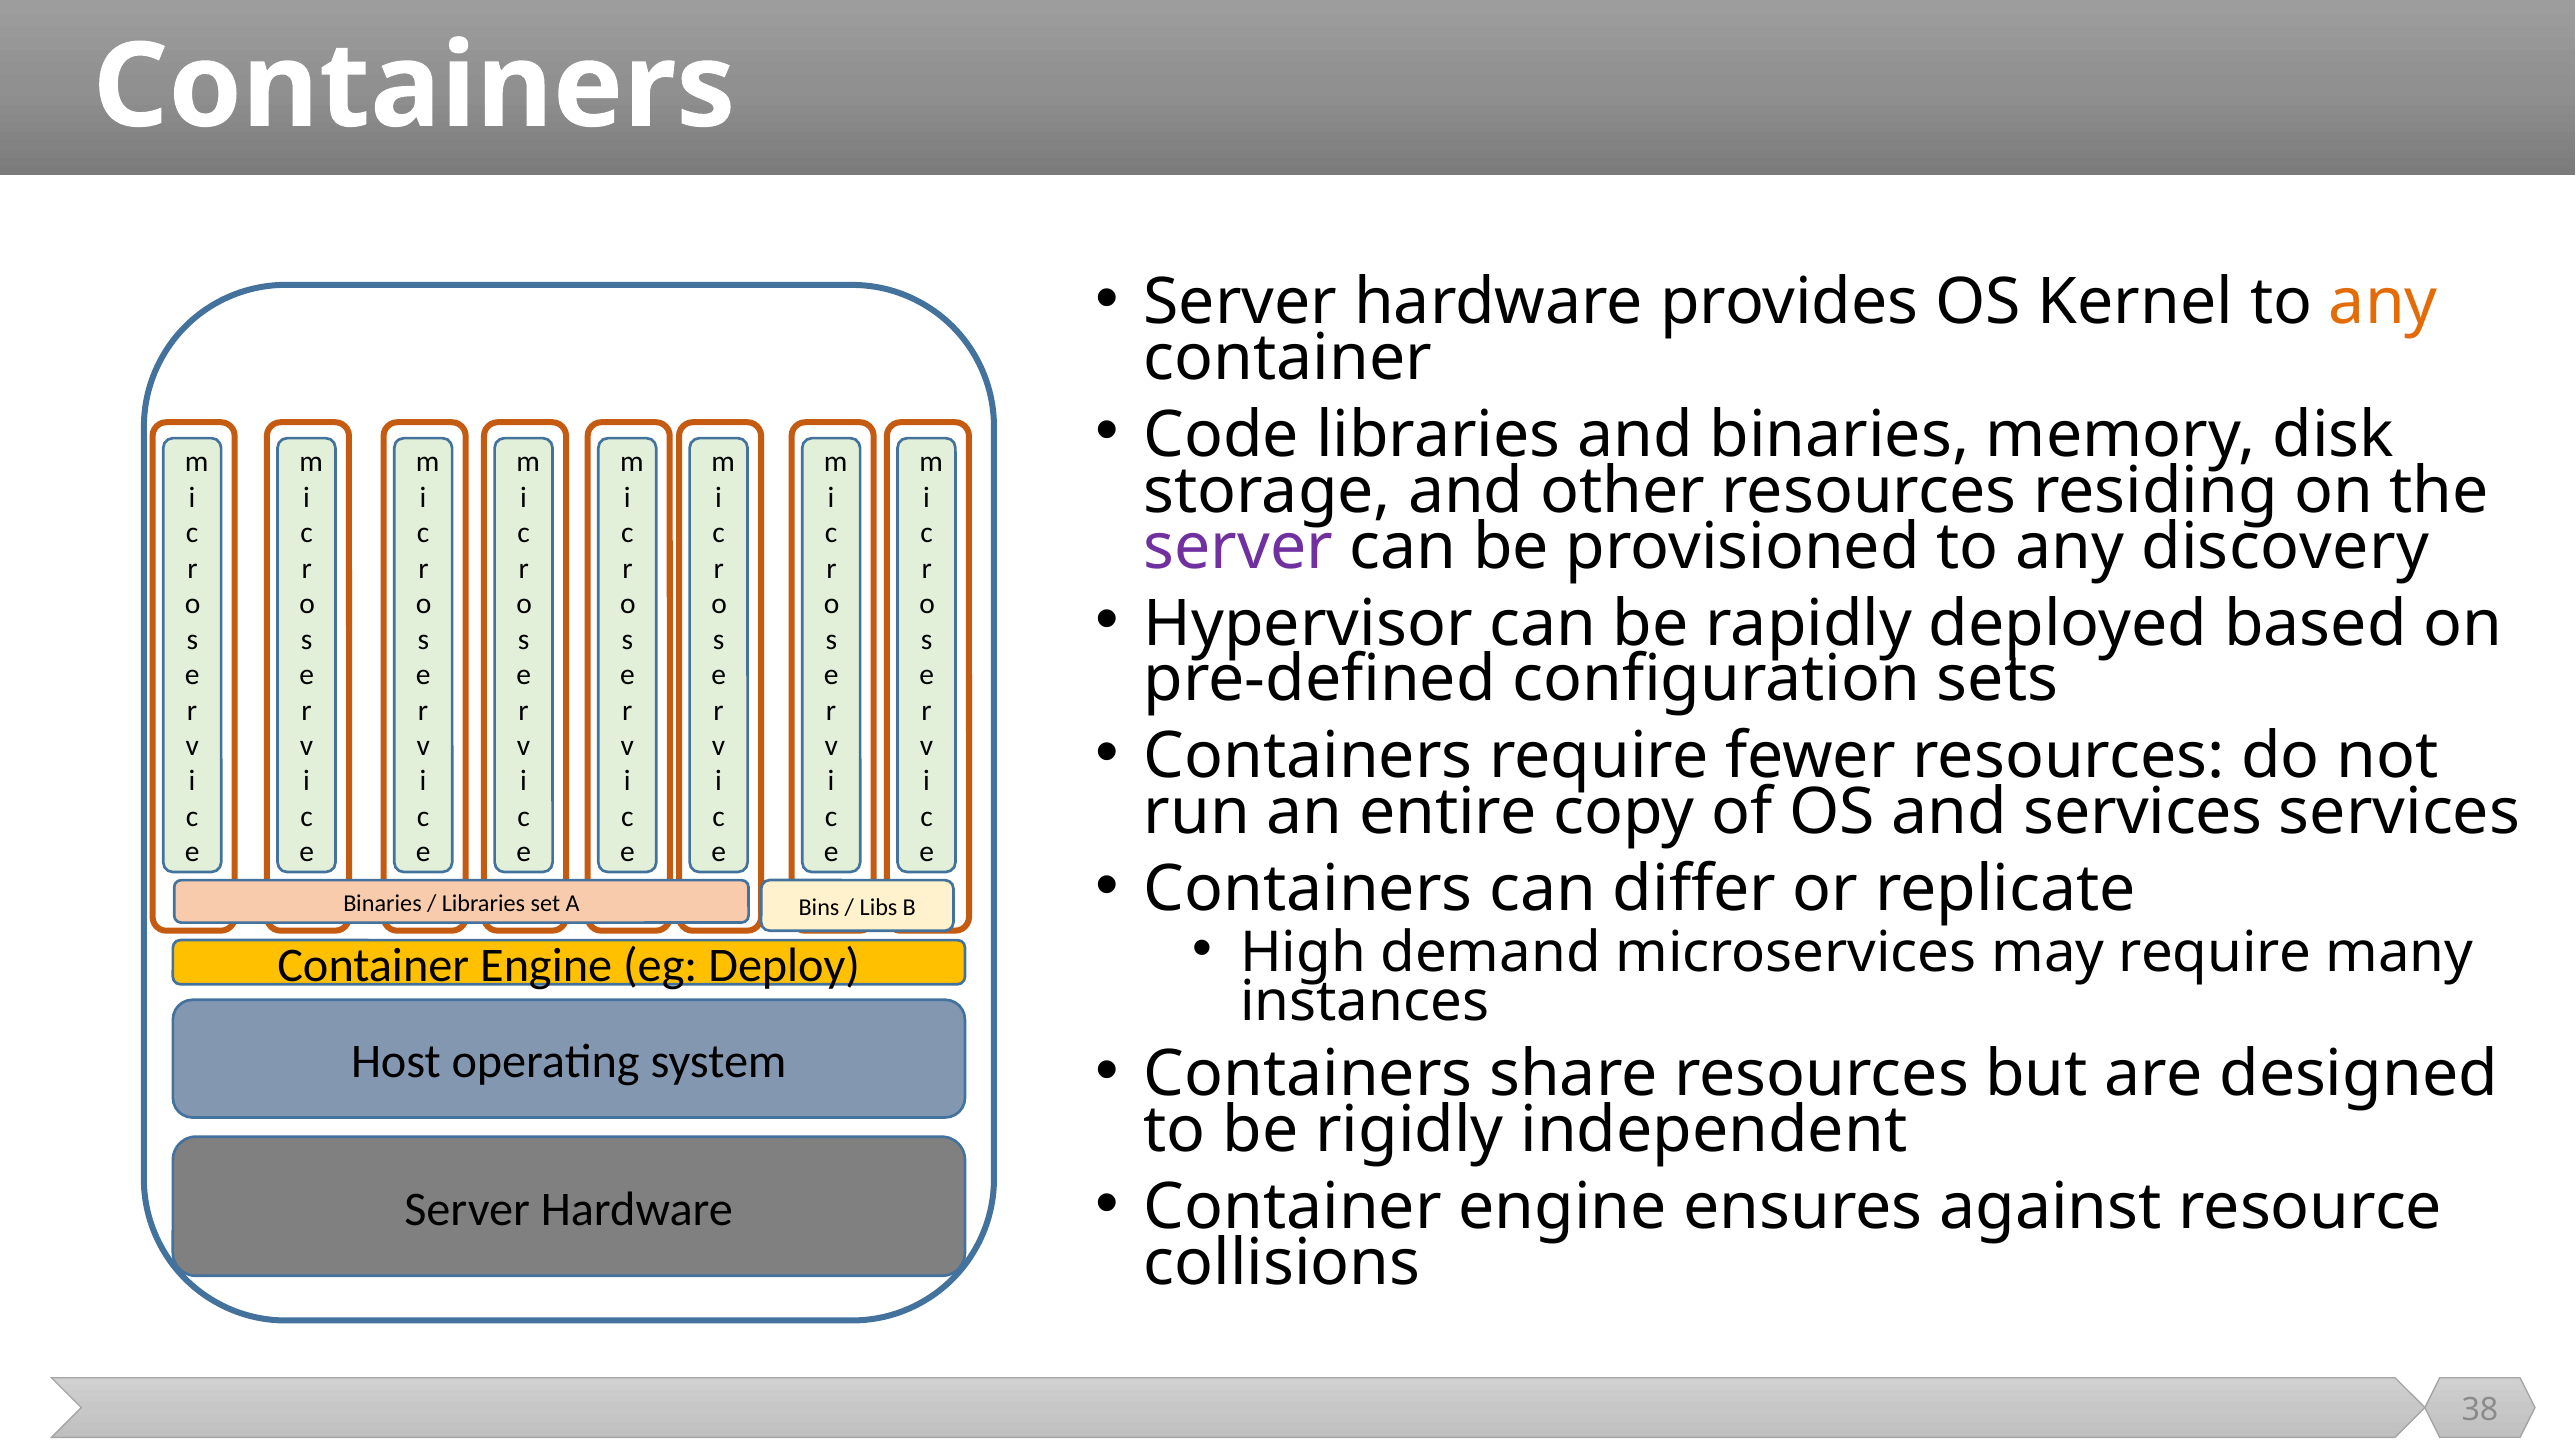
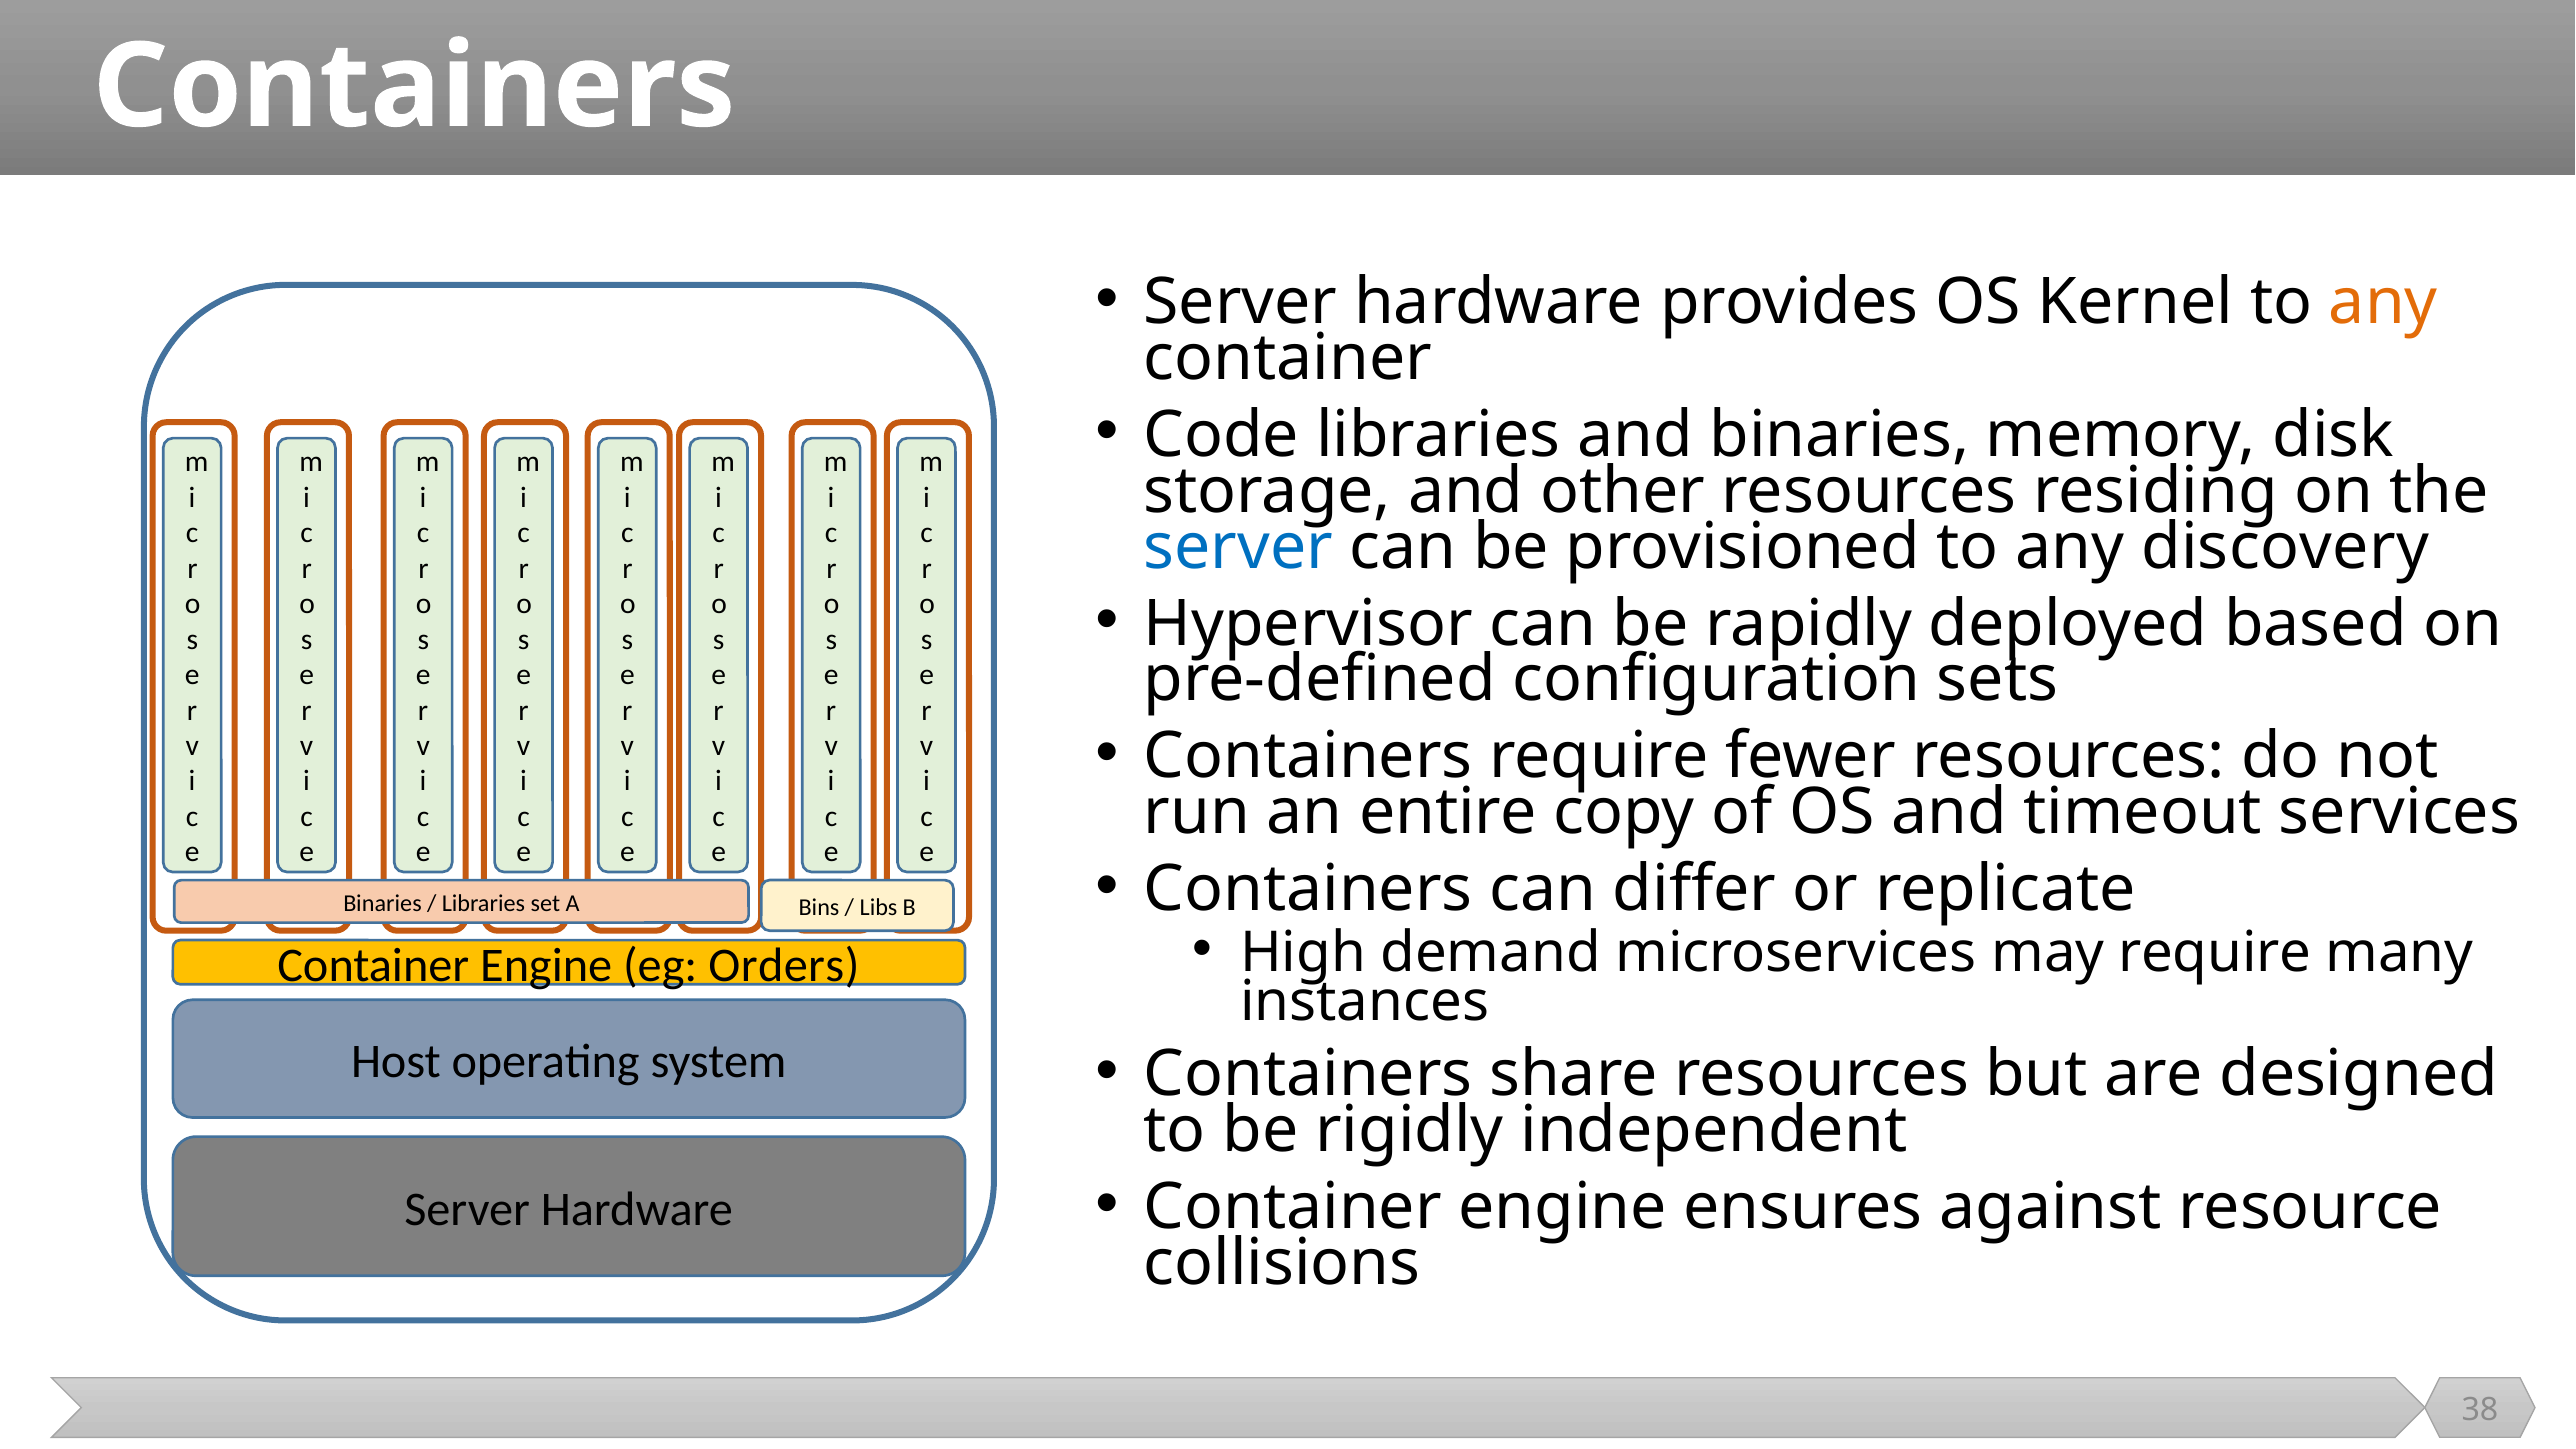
server at (1238, 547) colour: purple -> blue
and services: services -> timeout
Deploy: Deploy -> Orders
